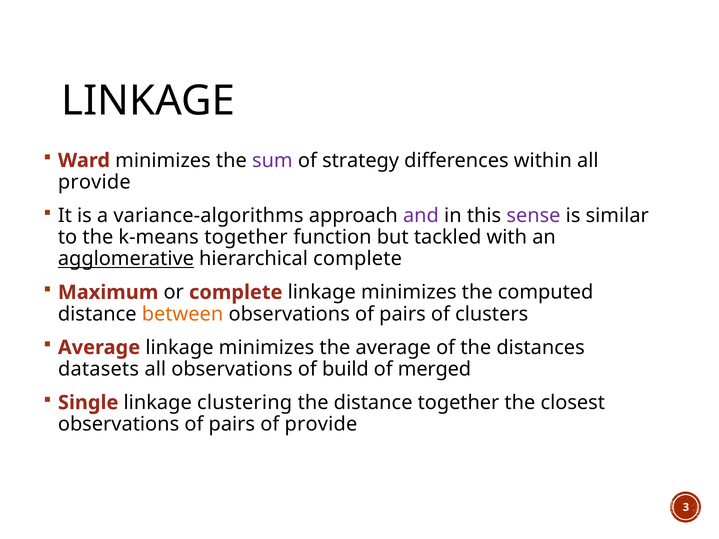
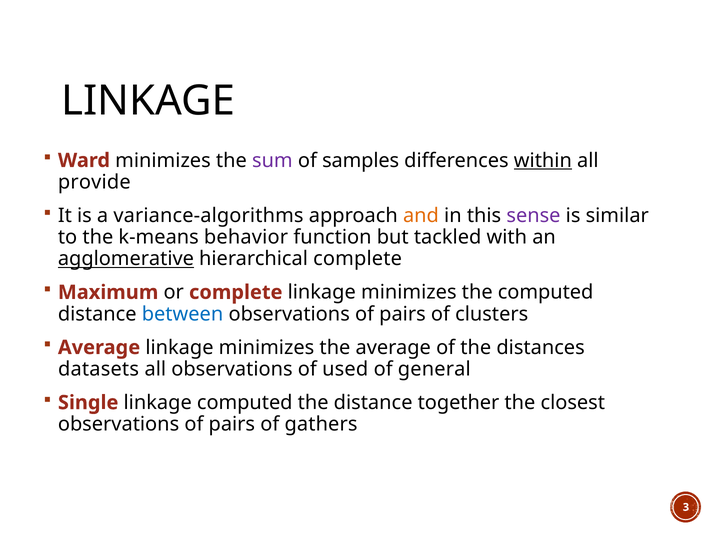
strategy: strategy -> samples
within underline: none -> present
and colour: purple -> orange
k-means together: together -> behavior
between colour: orange -> blue
build: build -> used
merged: merged -> general
linkage clustering: clustering -> computed
of provide: provide -> gathers
